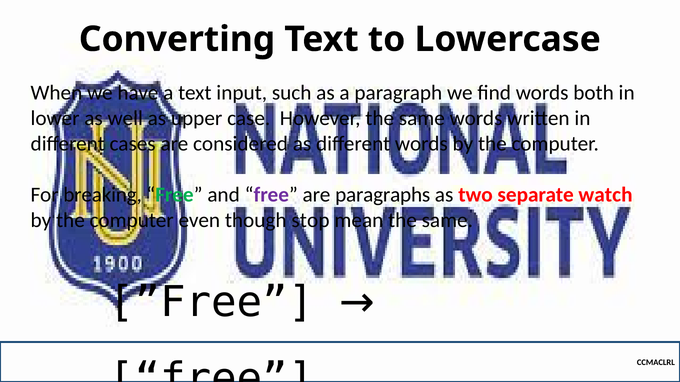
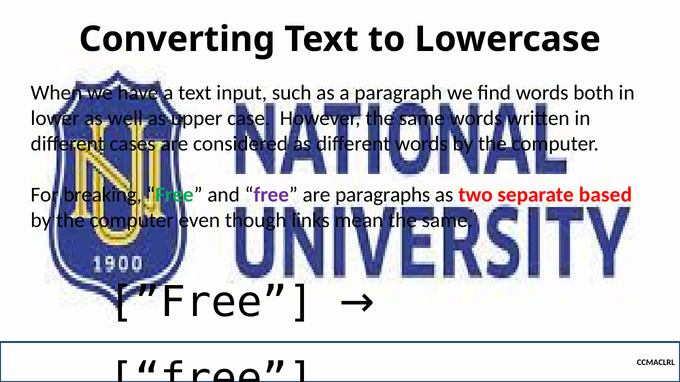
watch: watch -> based
stop: stop -> links
